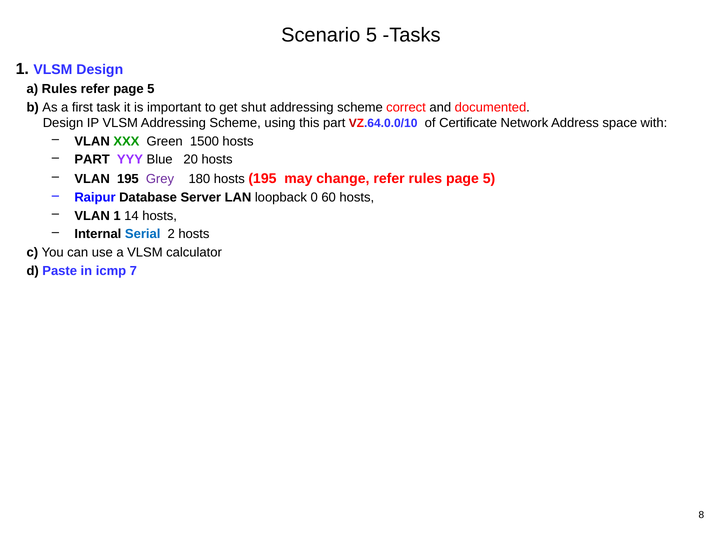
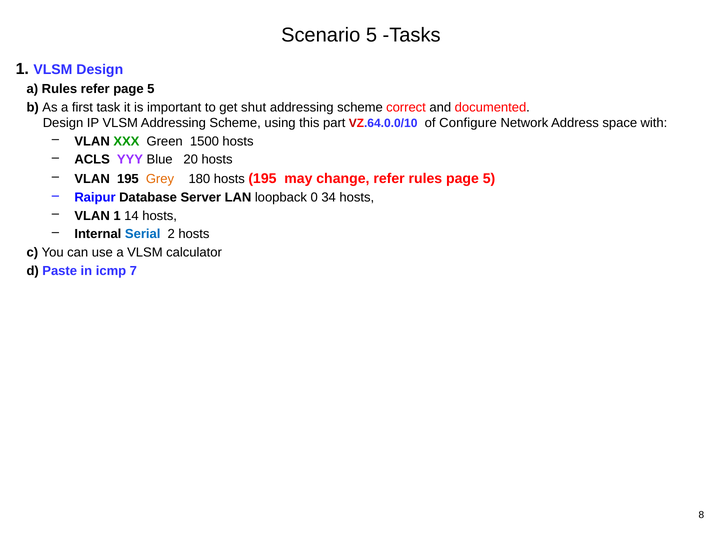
Certificate: Certificate -> Configure
PART at (92, 159): PART -> ACLS
Grey colour: purple -> orange
60: 60 -> 34
